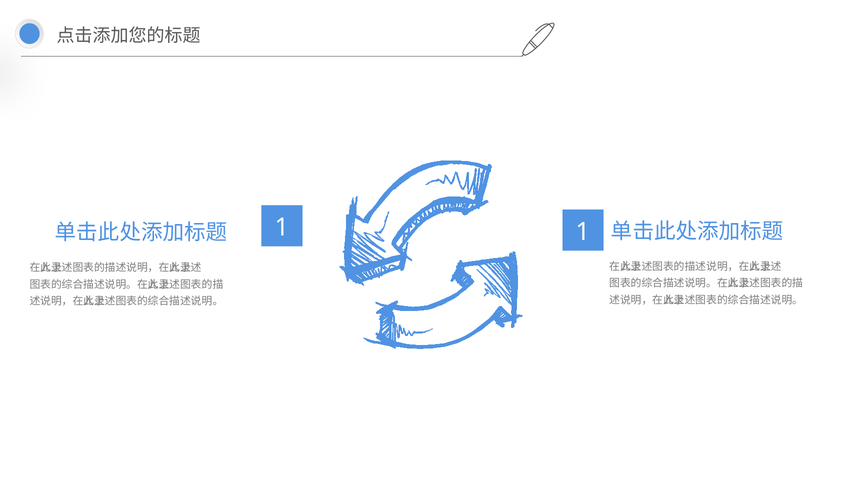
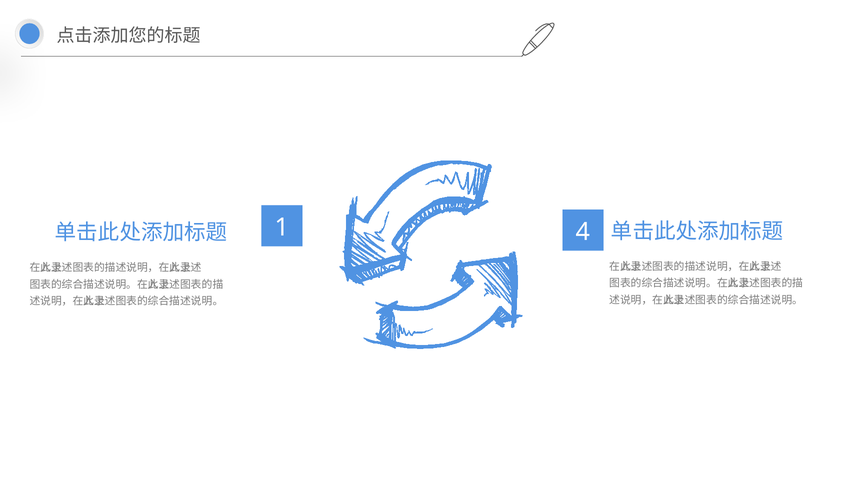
1 at (583, 232): 1 -> 4
